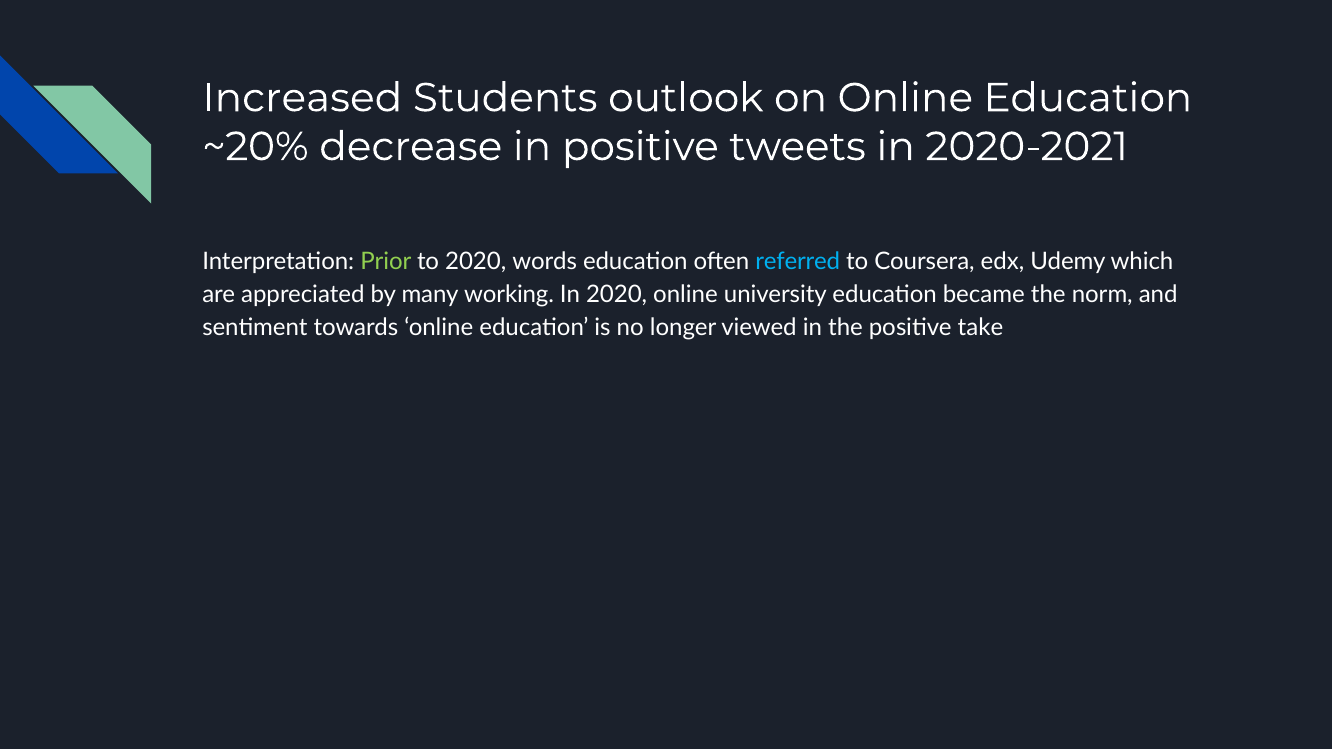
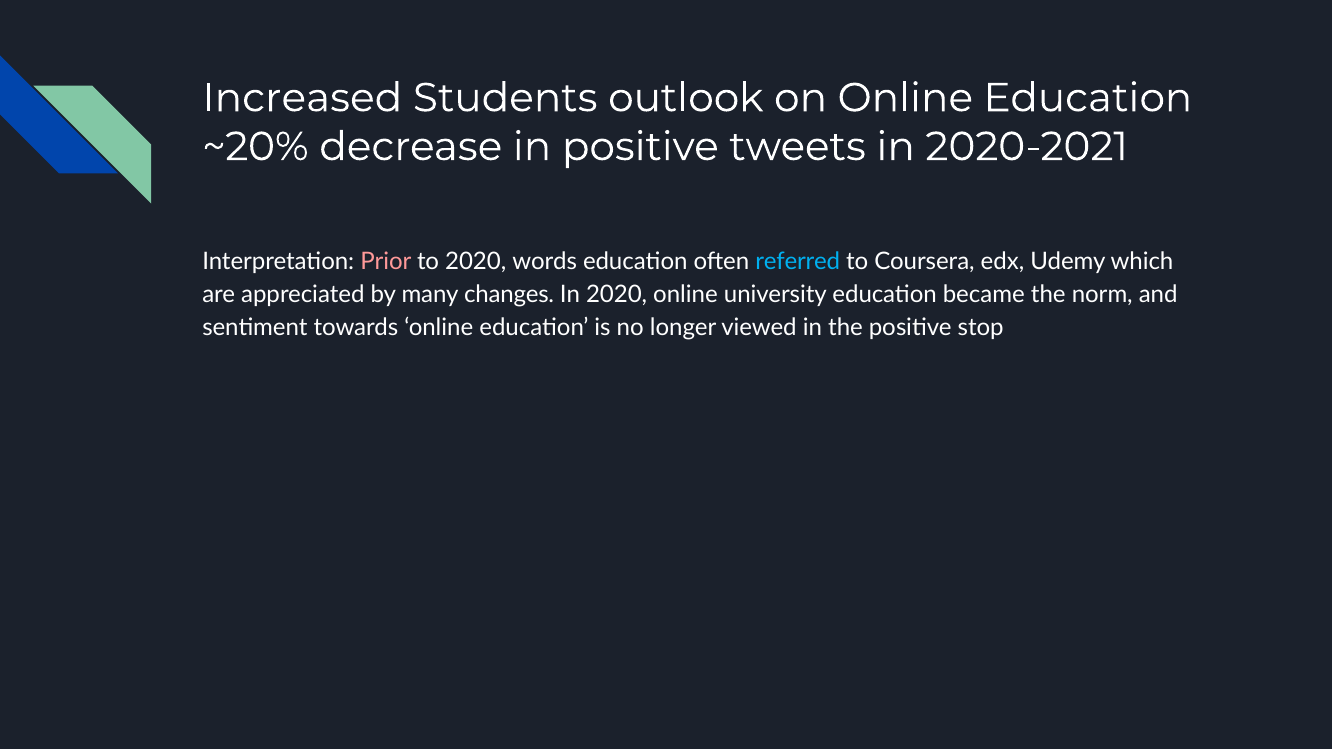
Prior colour: light green -> pink
working: working -> changes
take: take -> stop
